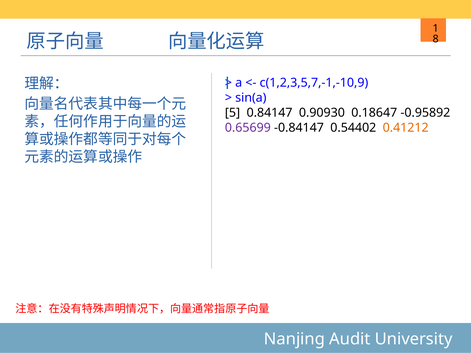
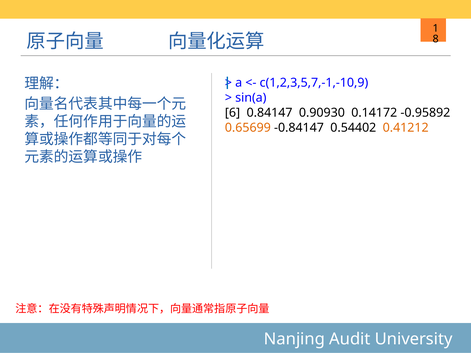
5: 5 -> 6
0.18647: 0.18647 -> 0.14172
0.65699 colour: purple -> orange
